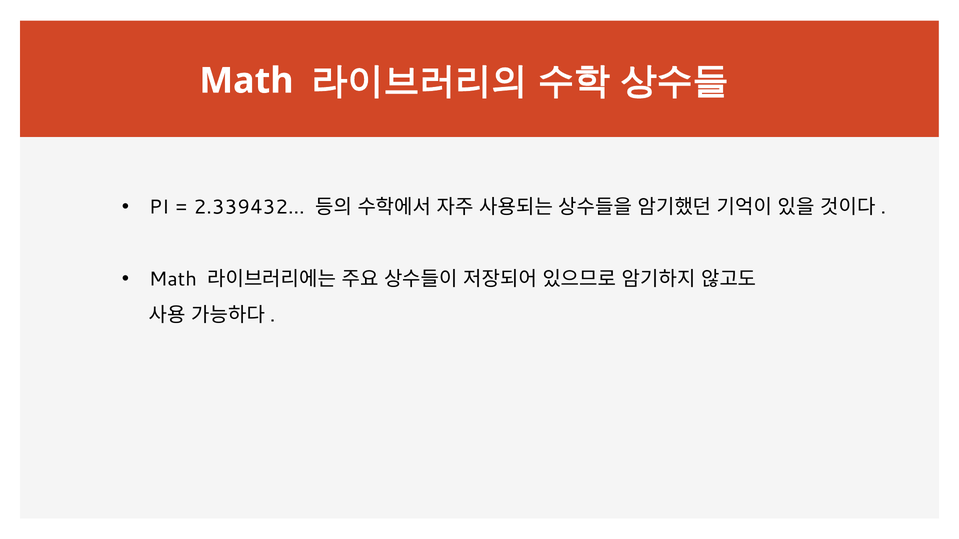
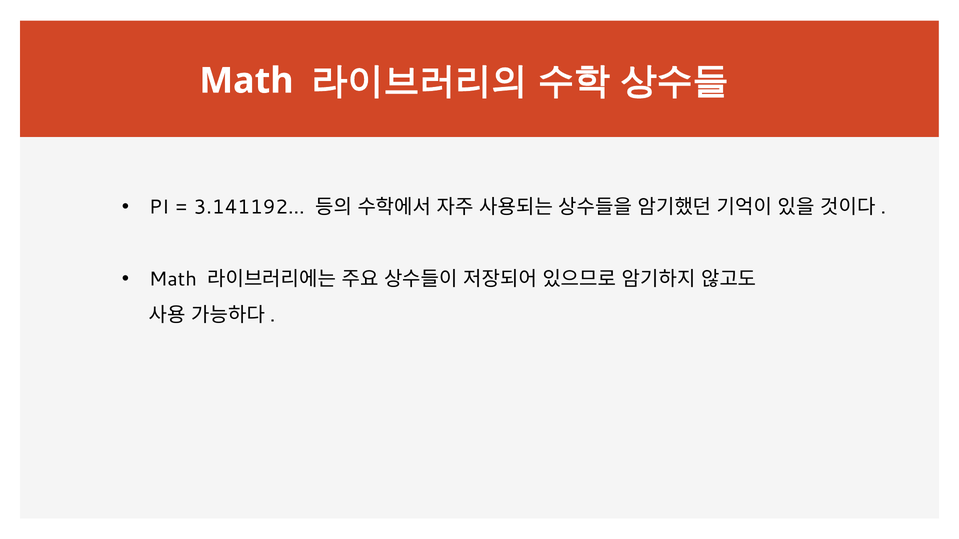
2.339432…: 2.339432… -> 3.141192…
